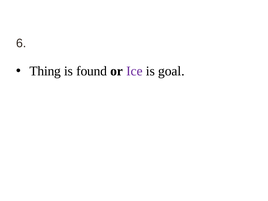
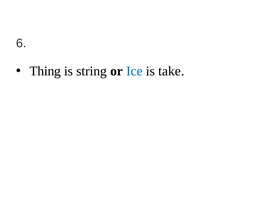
found: found -> string
Ice colour: purple -> blue
goal: goal -> take
